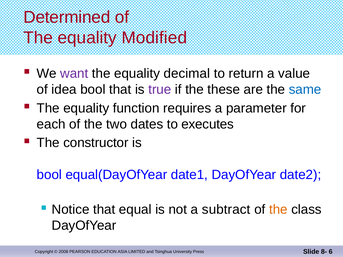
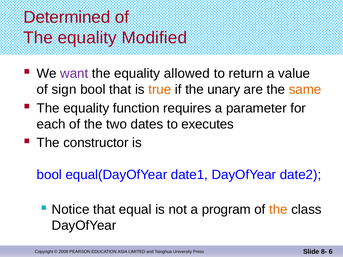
decimal: decimal -> allowed
idea: idea -> sign
true colour: purple -> orange
these: these -> unary
same colour: blue -> orange
subtract: subtract -> program
